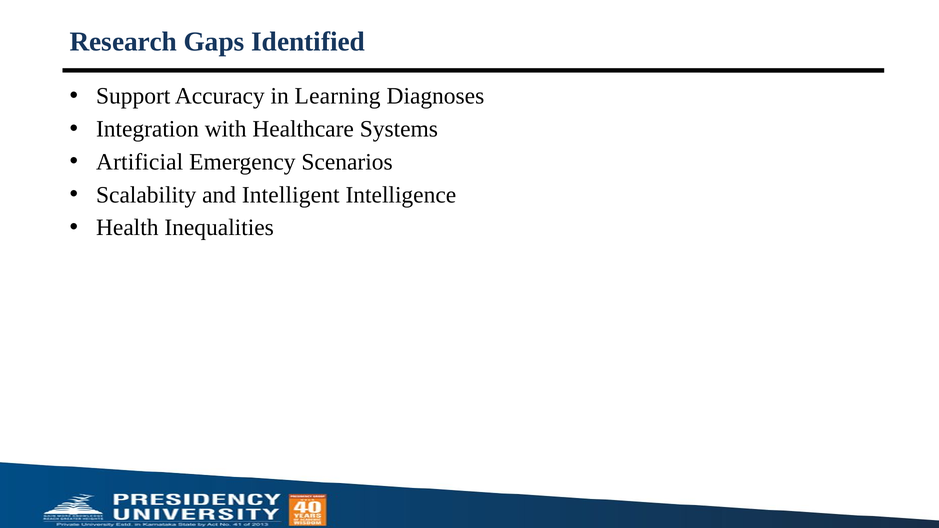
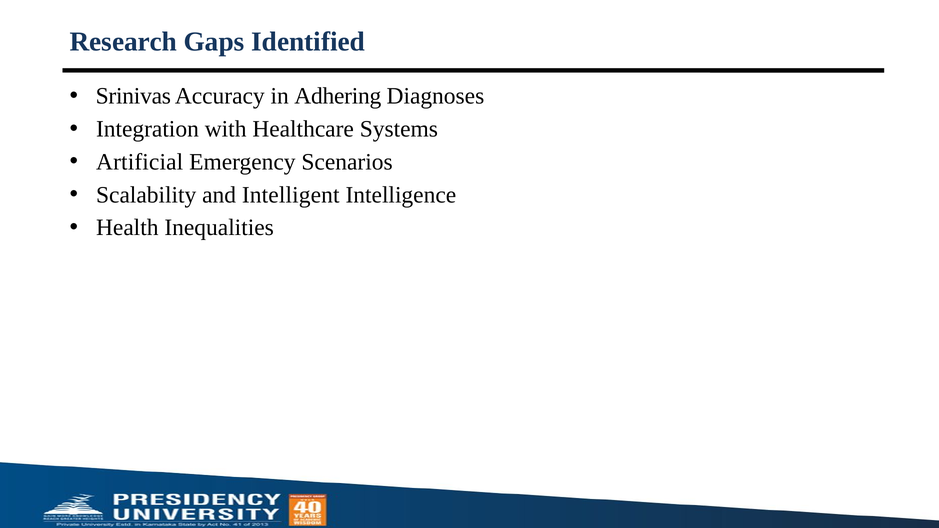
Support: Support -> Srinivas
Learning: Learning -> Adhering
